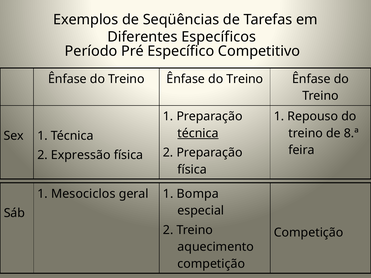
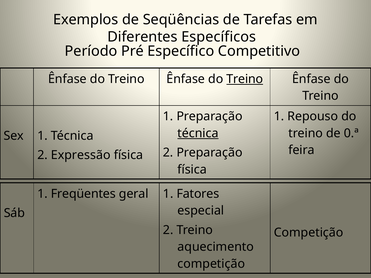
Treino at (245, 79) underline: none -> present
8.ª: 8.ª -> 0.ª
Mesociclos: Mesociclos -> Freqüentes
Bompa: Bompa -> Fatores
